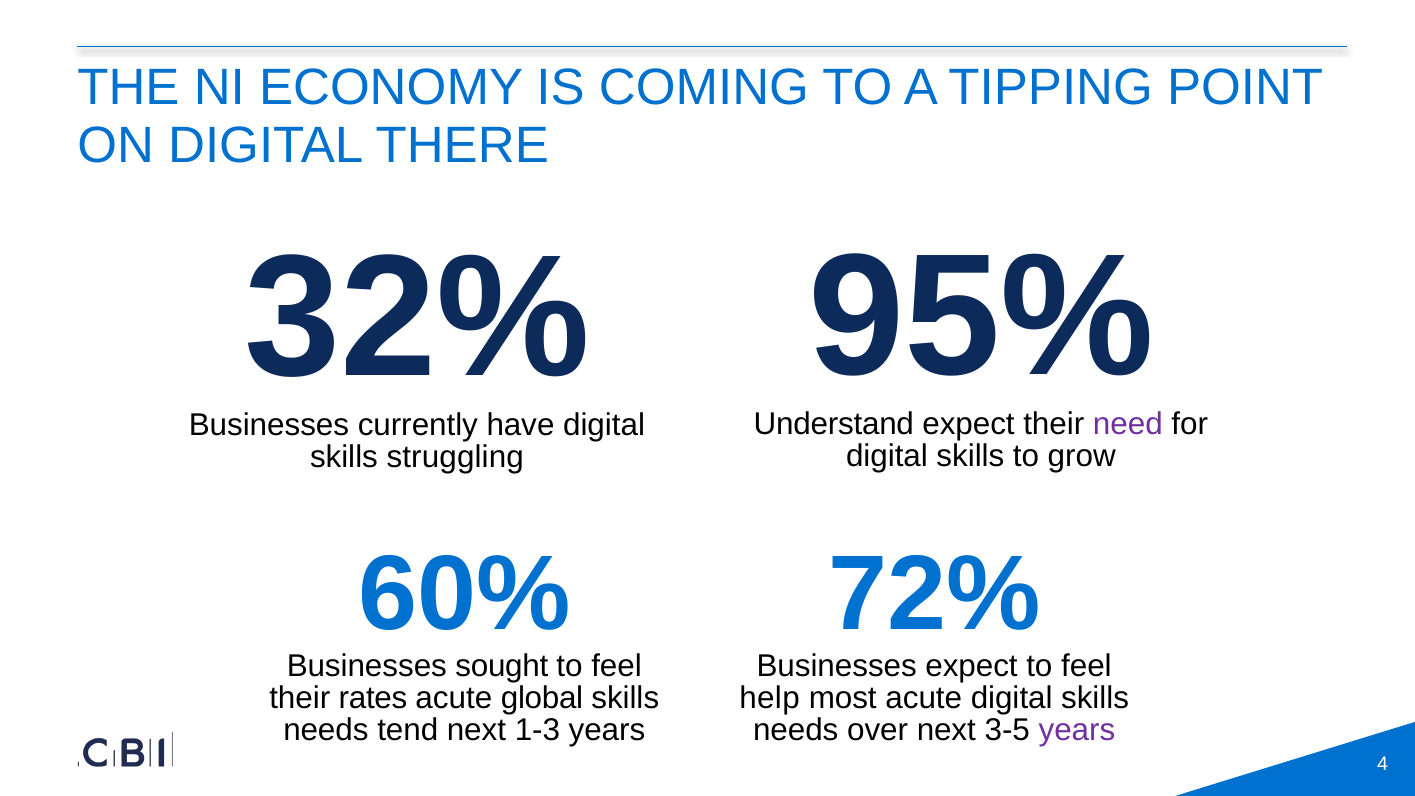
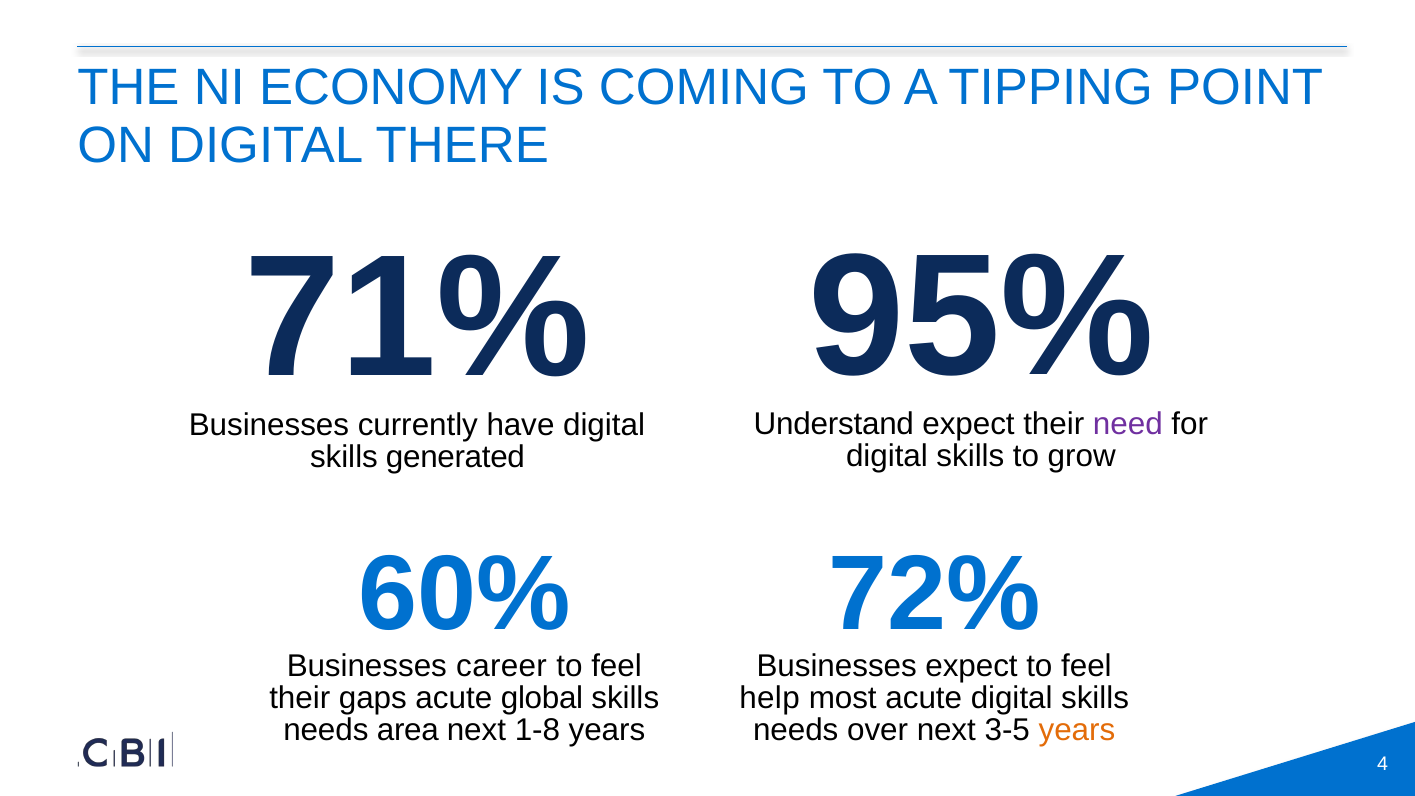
32%: 32% -> 71%
struggling: struggling -> generated
sought: sought -> career
rates: rates -> gaps
tend: tend -> area
1-3: 1-3 -> 1-8
years at (1077, 730) colour: purple -> orange
